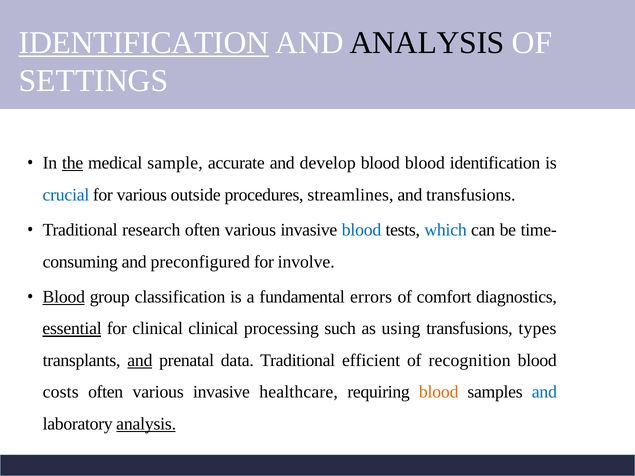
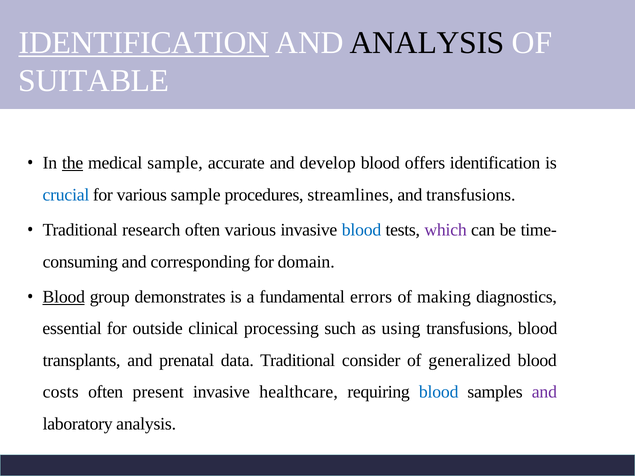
SETTINGS: SETTINGS -> SUITABLE
blood blood: blood -> offers
various outside: outside -> sample
which colour: blue -> purple
preconfigured: preconfigured -> corresponding
involve: involve -> domain
classification: classification -> demonstrates
comfort: comfort -> making
essential underline: present -> none
for clinical: clinical -> outside
transfusions types: types -> blood
and at (140, 361) underline: present -> none
efficient: efficient -> consider
recognition: recognition -> generalized
various at (158, 392): various -> present
blood at (439, 392) colour: orange -> blue
and at (544, 392) colour: blue -> purple
analysis at (146, 424) underline: present -> none
